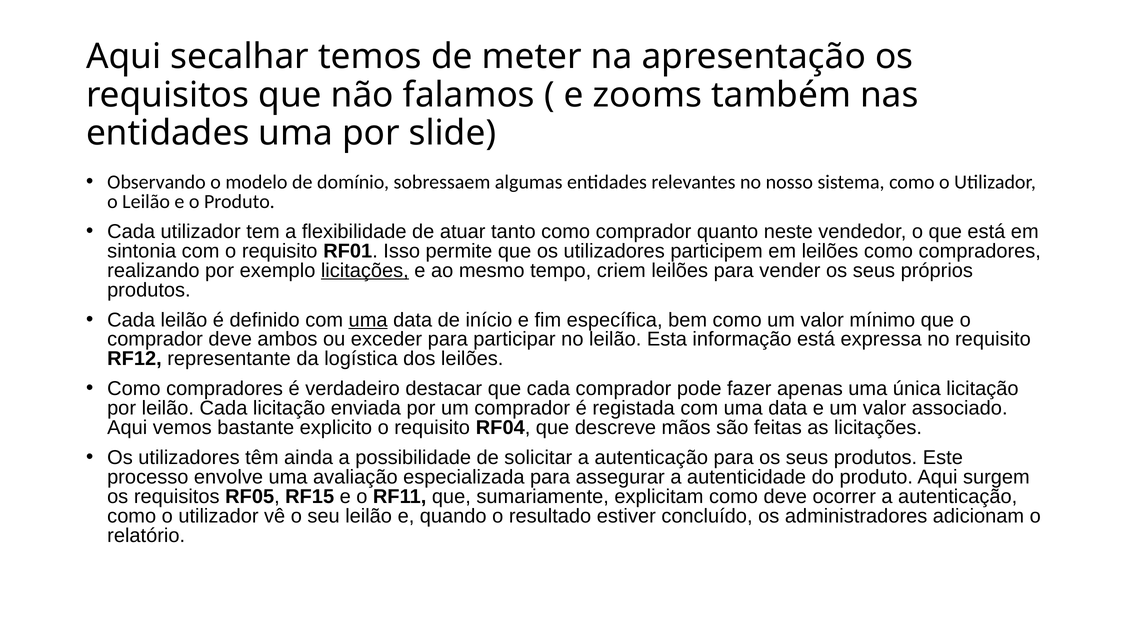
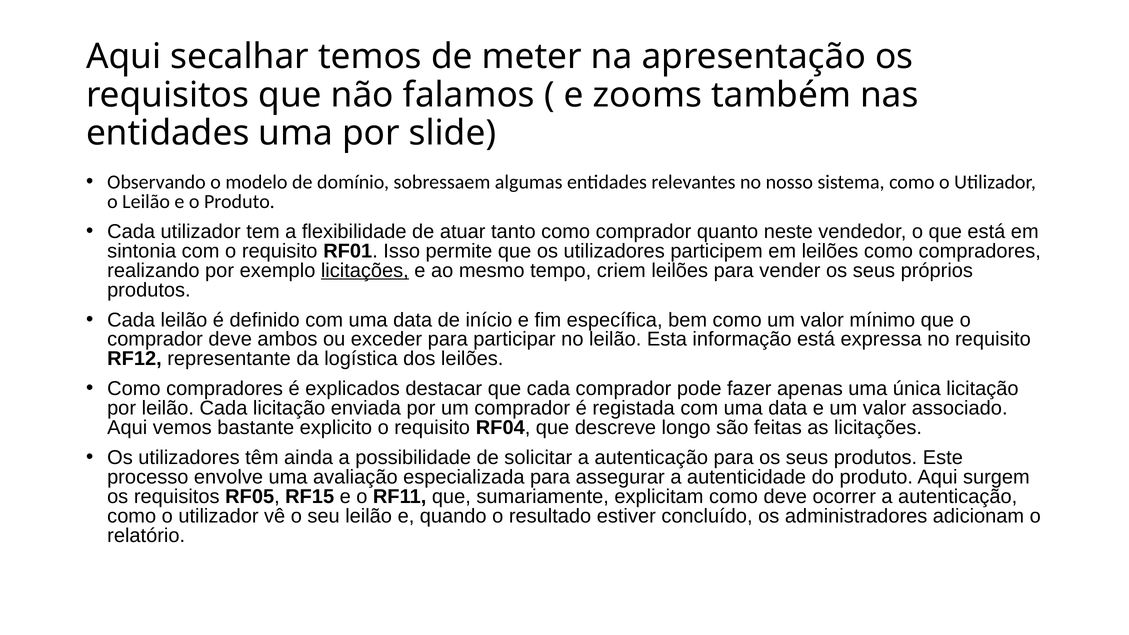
uma at (368, 320) underline: present -> none
verdadeiro: verdadeiro -> explicados
mãos: mãos -> longo
